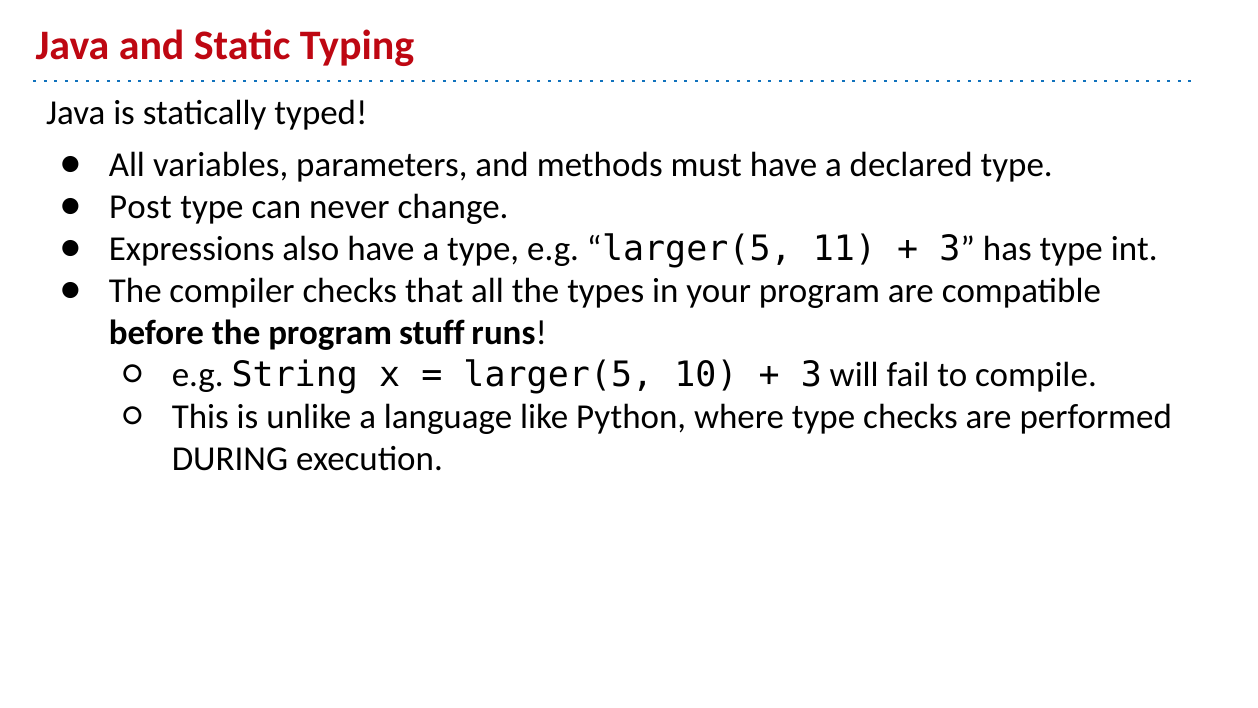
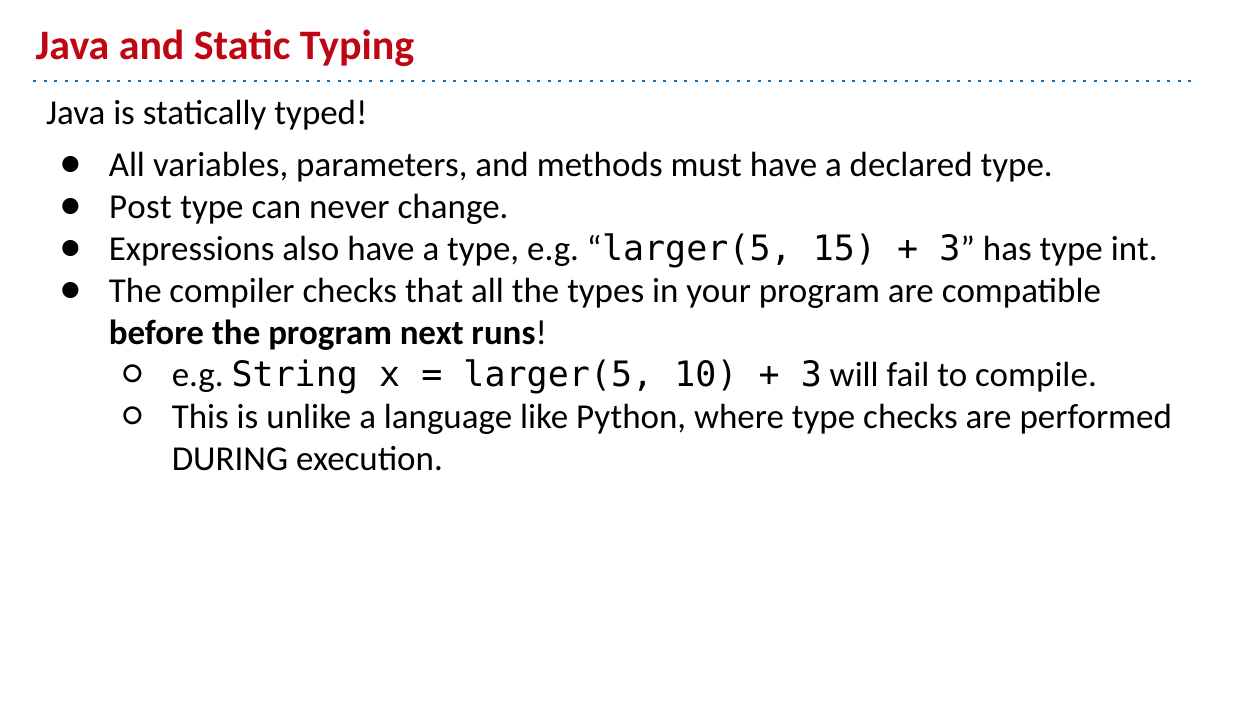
11: 11 -> 15
stuff: stuff -> next
